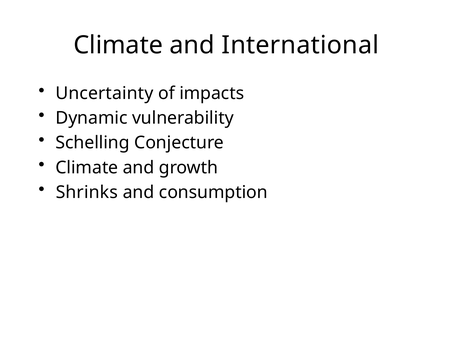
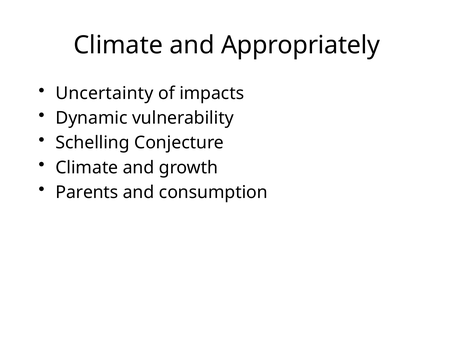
International: International -> Appropriately
Shrinks: Shrinks -> Parents
